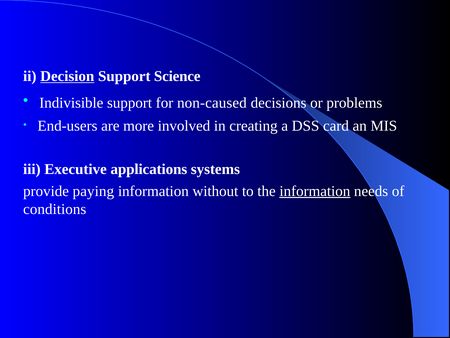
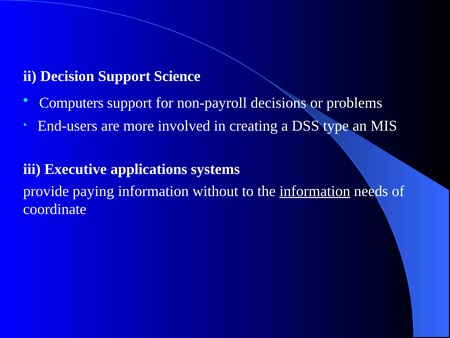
Decision underline: present -> none
Indivisible: Indivisible -> Computers
non-caused: non-caused -> non-payroll
card: card -> type
conditions: conditions -> coordinate
